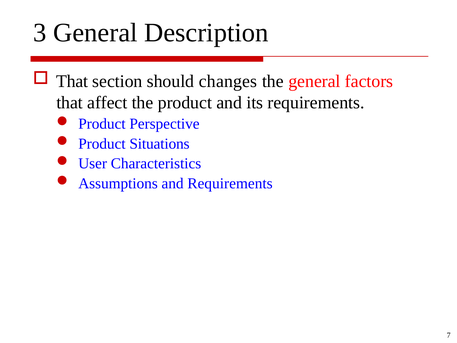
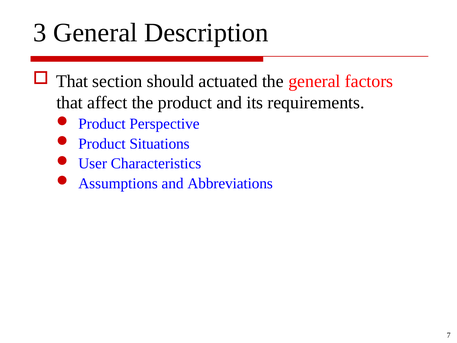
changes: changes -> actuated
and Requirements: Requirements -> Abbreviations
